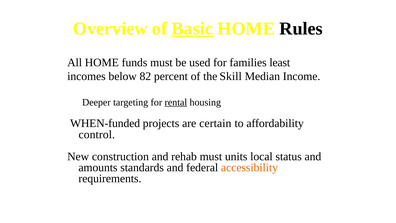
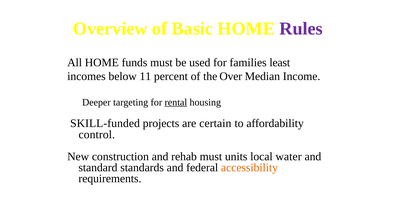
Basic underline: present -> none
Rules colour: black -> purple
82: 82 -> 11
Skill: Skill -> Over
WHEN-funded: WHEN-funded -> SKILL-funded
status: status -> water
amounts: amounts -> standard
